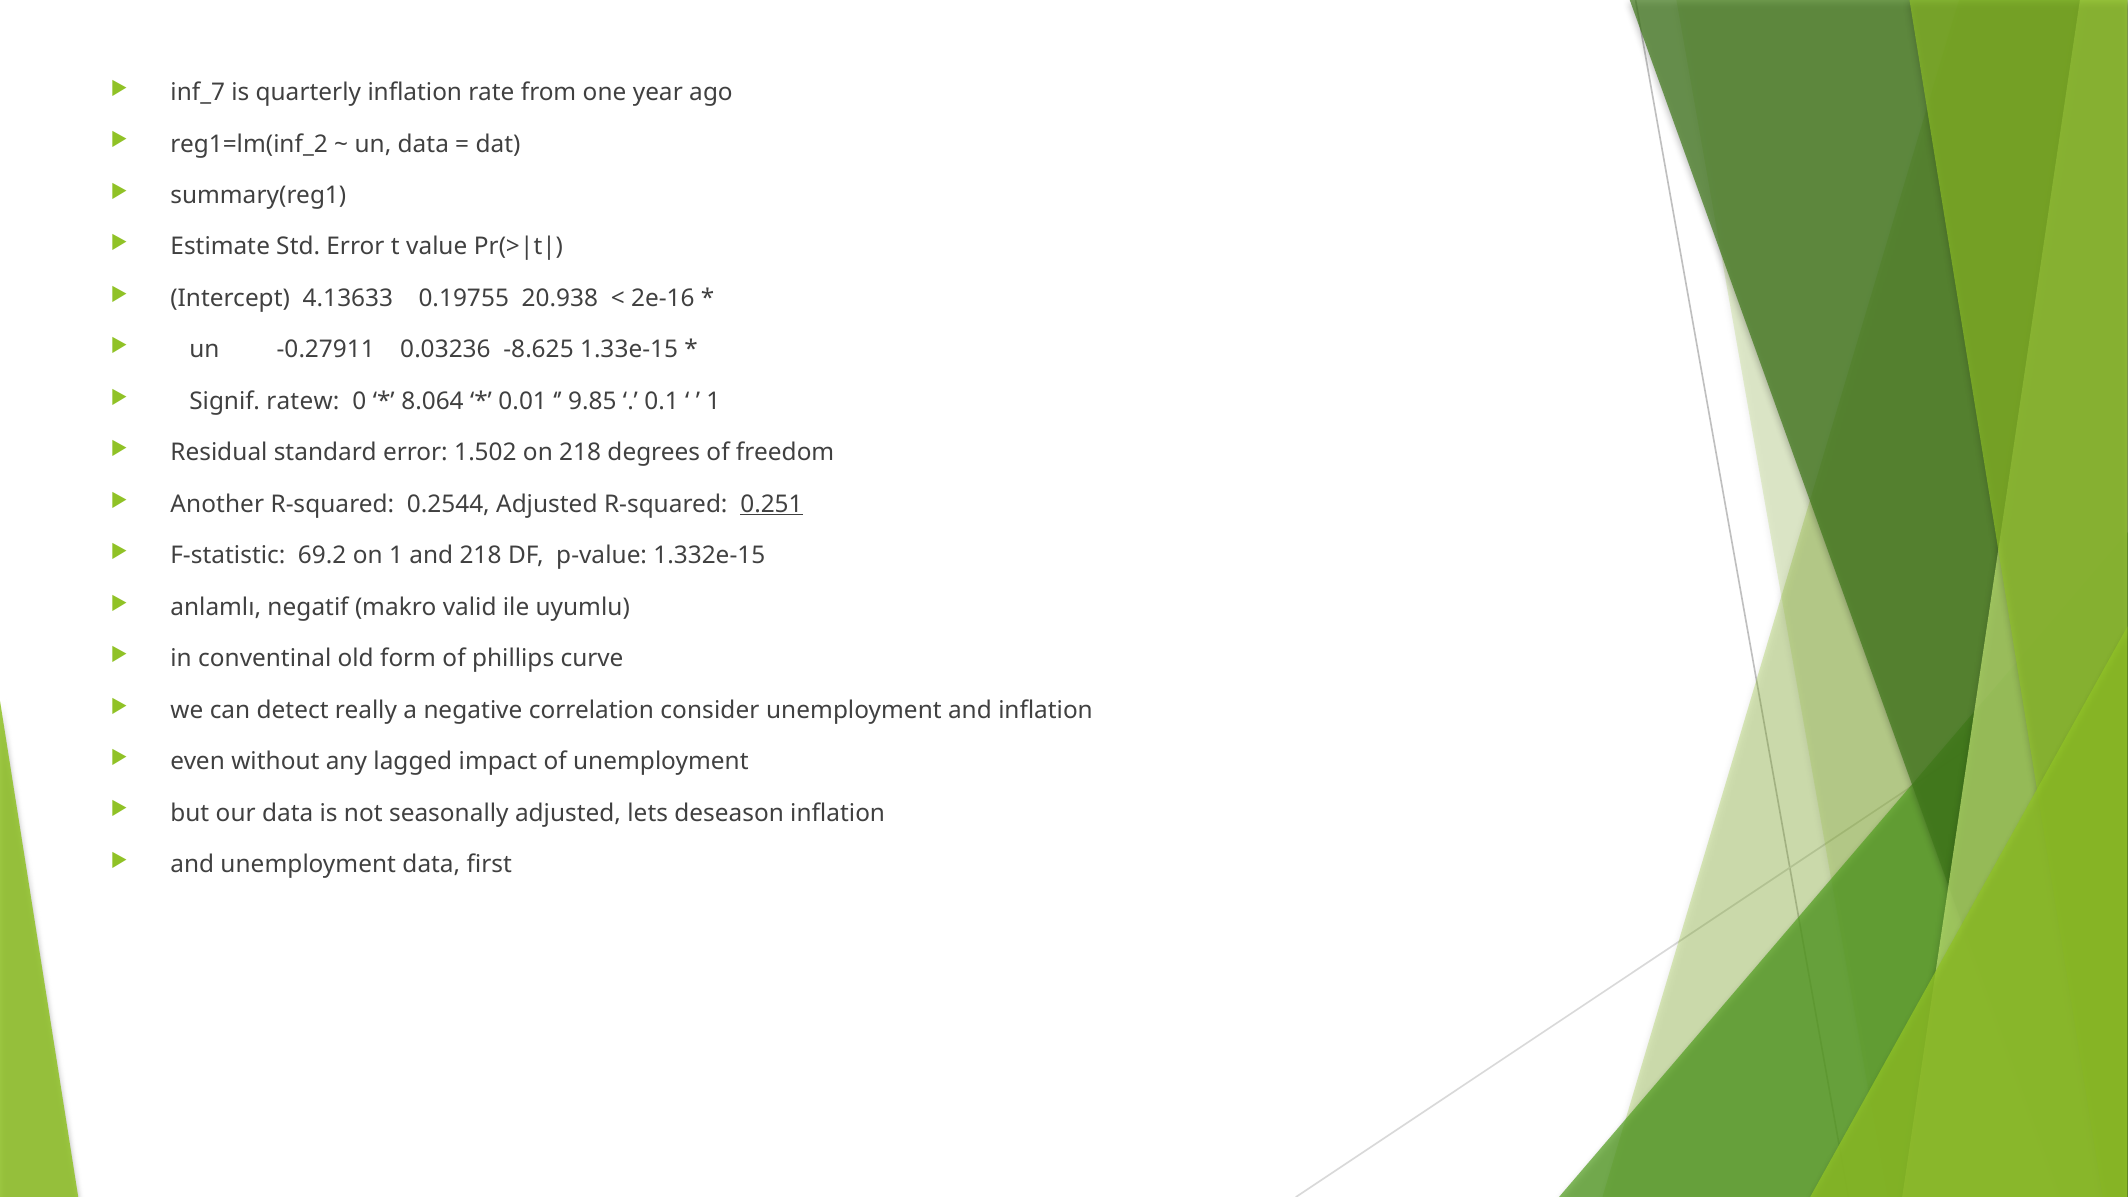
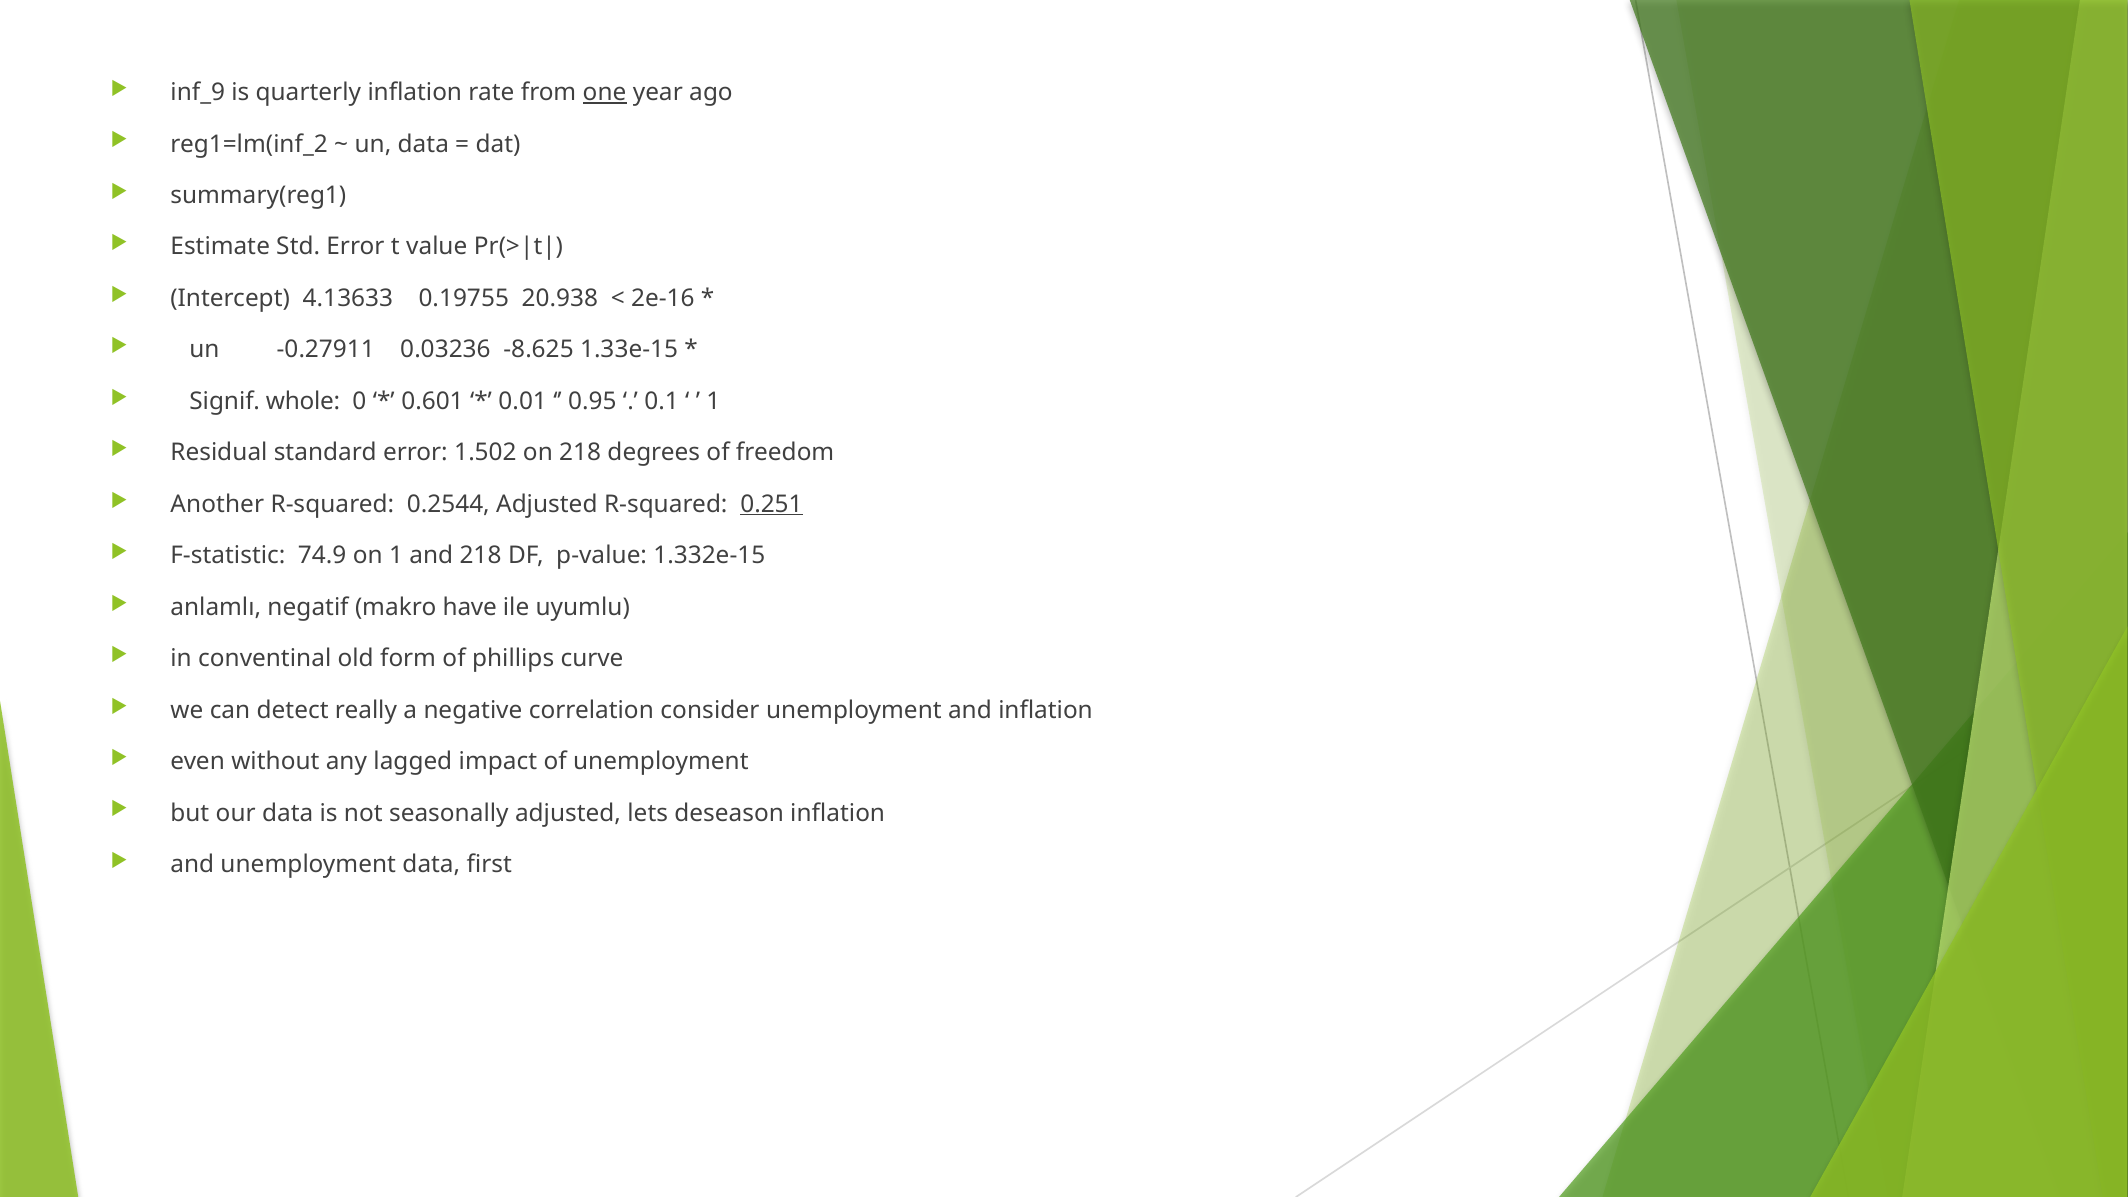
inf_7: inf_7 -> inf_9
one underline: none -> present
ratew: ratew -> whole
8.064: 8.064 -> 0.601
9.85: 9.85 -> 0.95
69.2: 69.2 -> 74.9
valid: valid -> have
